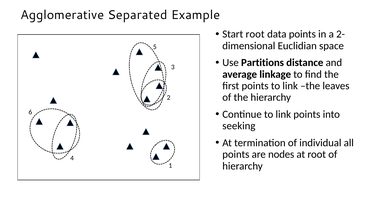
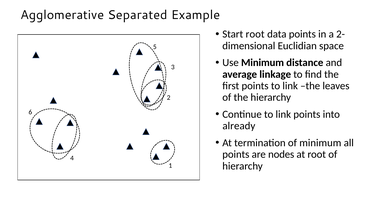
Use Partitions: Partitions -> Minimum
seeking: seeking -> already
of individual: individual -> minimum
